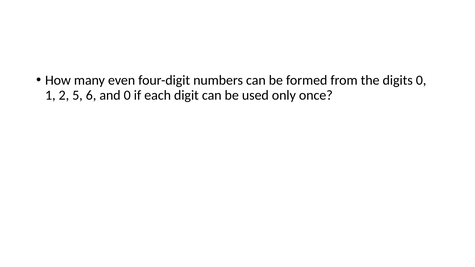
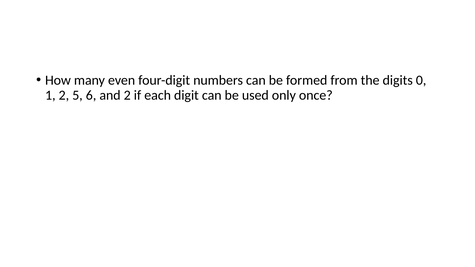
and 0: 0 -> 2
